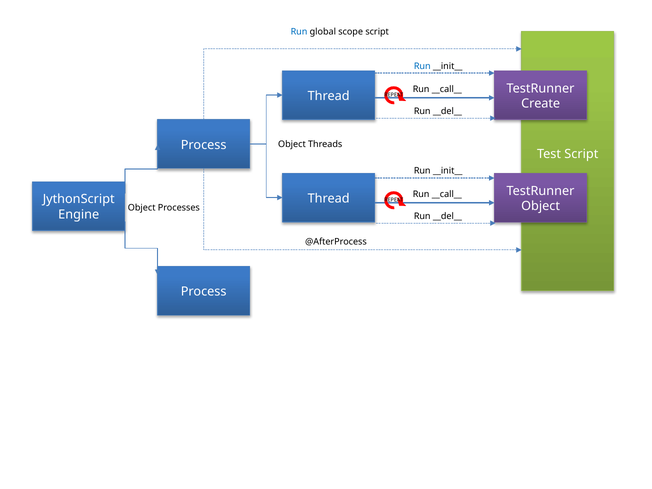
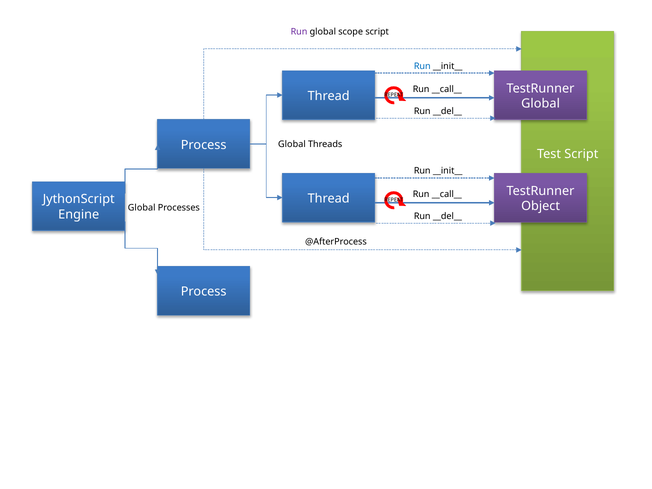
Run at (299, 32) colour: blue -> purple
Create at (541, 104): Create -> Global
Object at (292, 144): Object -> Global
Object at (142, 208): Object -> Global
